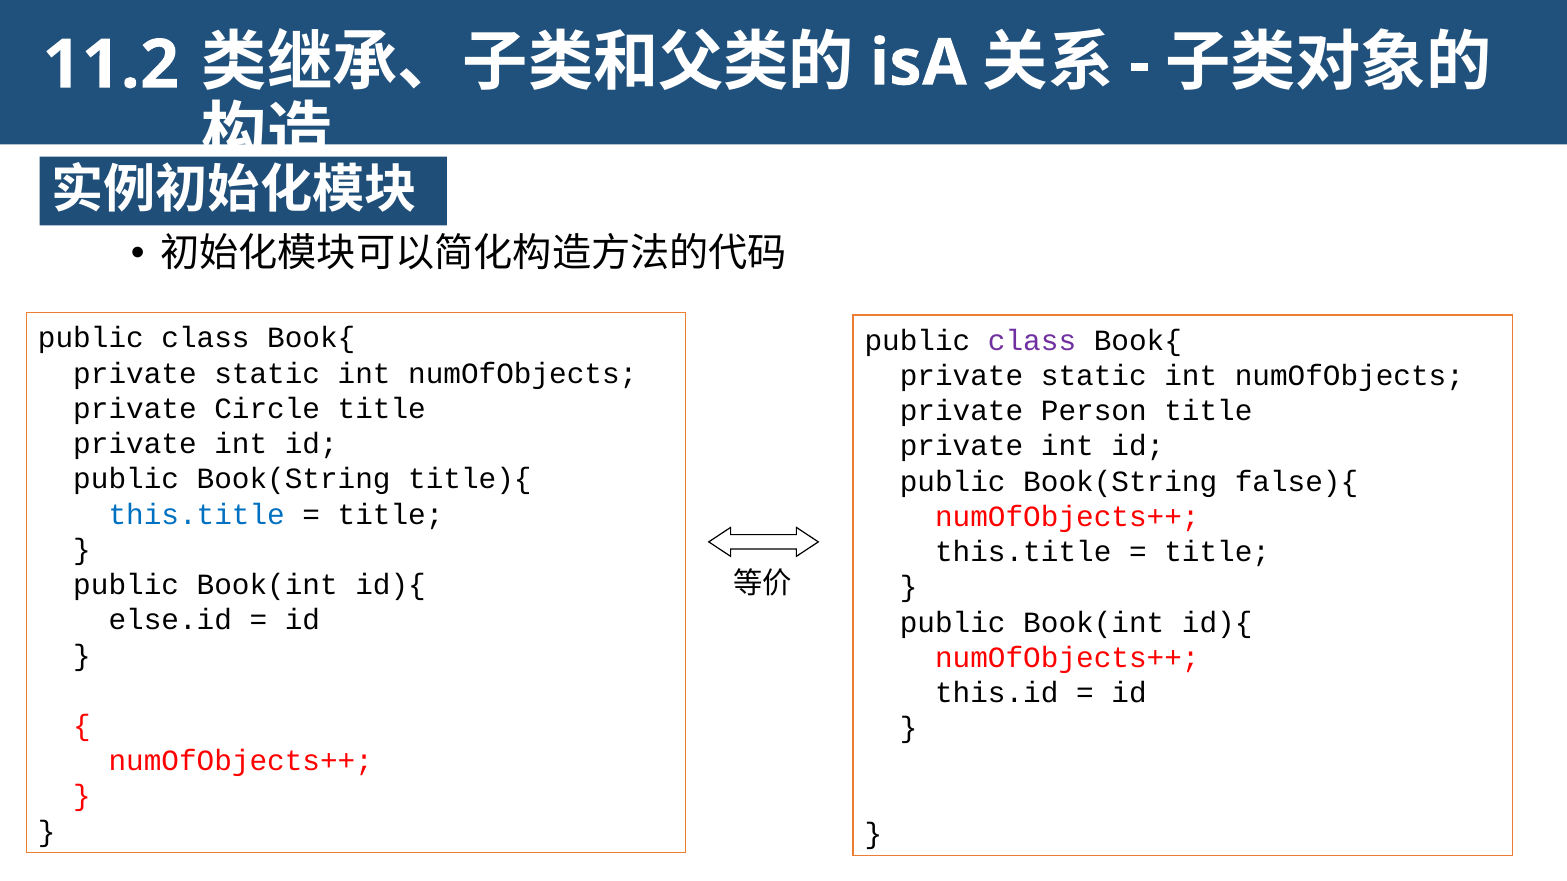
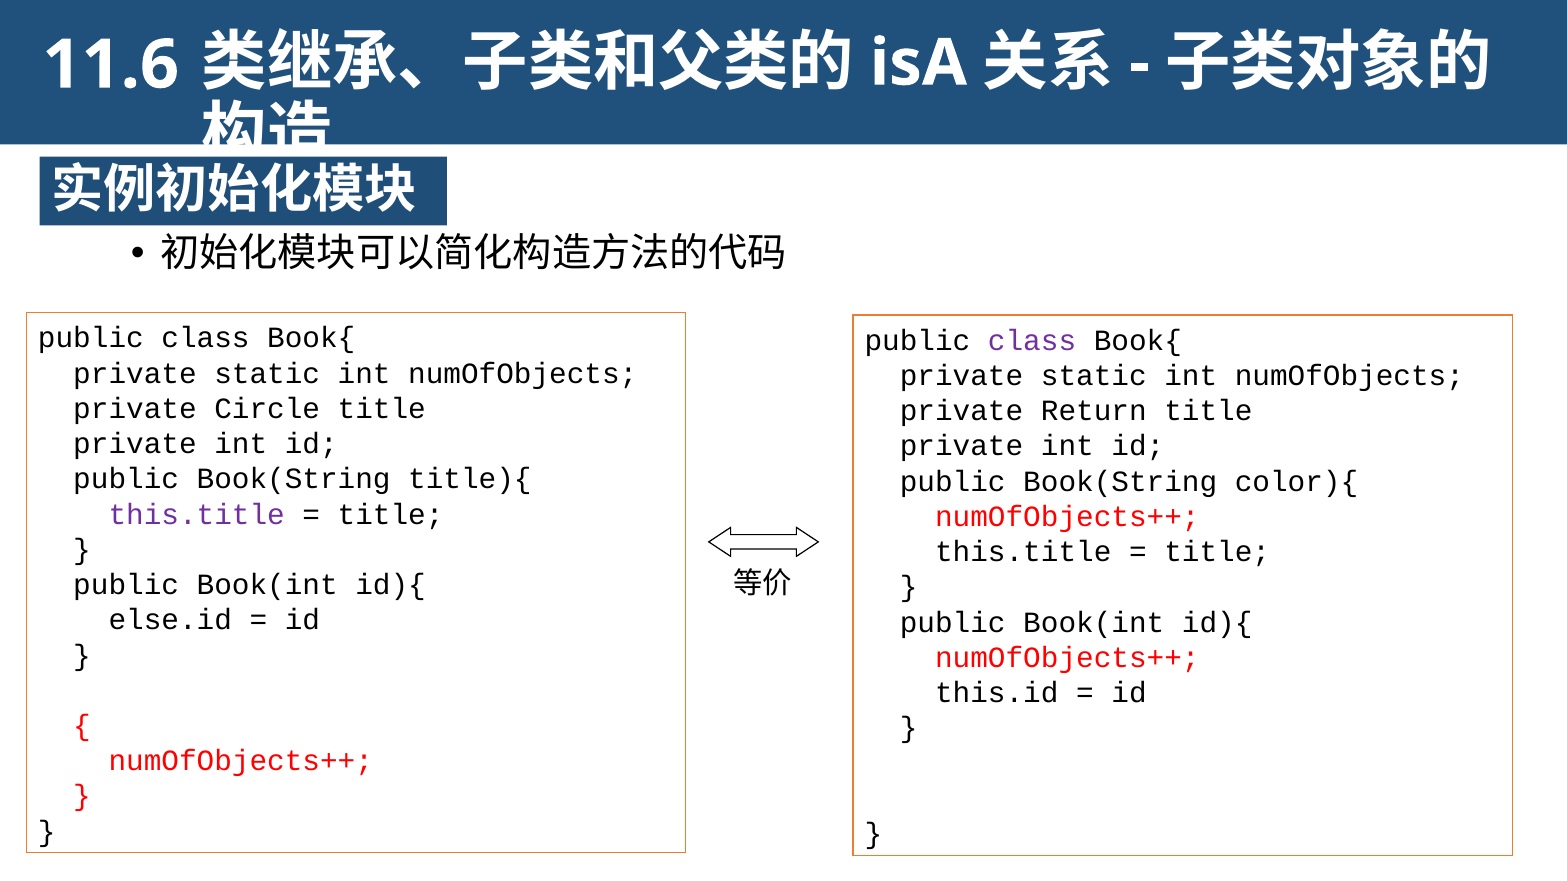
11.2: 11.2 -> 11.6
Person: Person -> Return
false){: false){ -> color){
this.title at (197, 515) colour: blue -> purple
